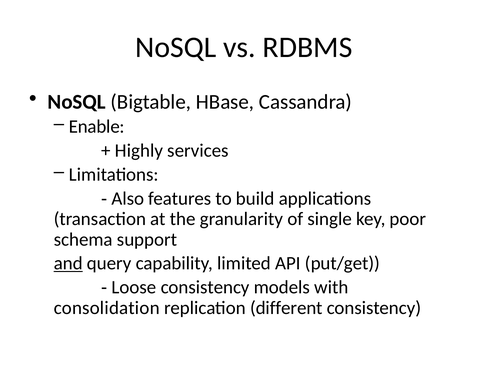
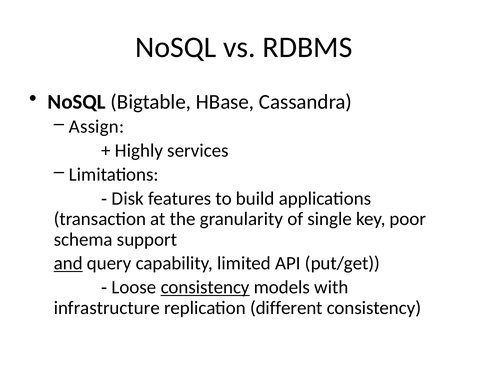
Enable: Enable -> Assign
Also: Also -> Disk
consistency at (205, 287) underline: none -> present
consolidation: consolidation -> infrastructure
